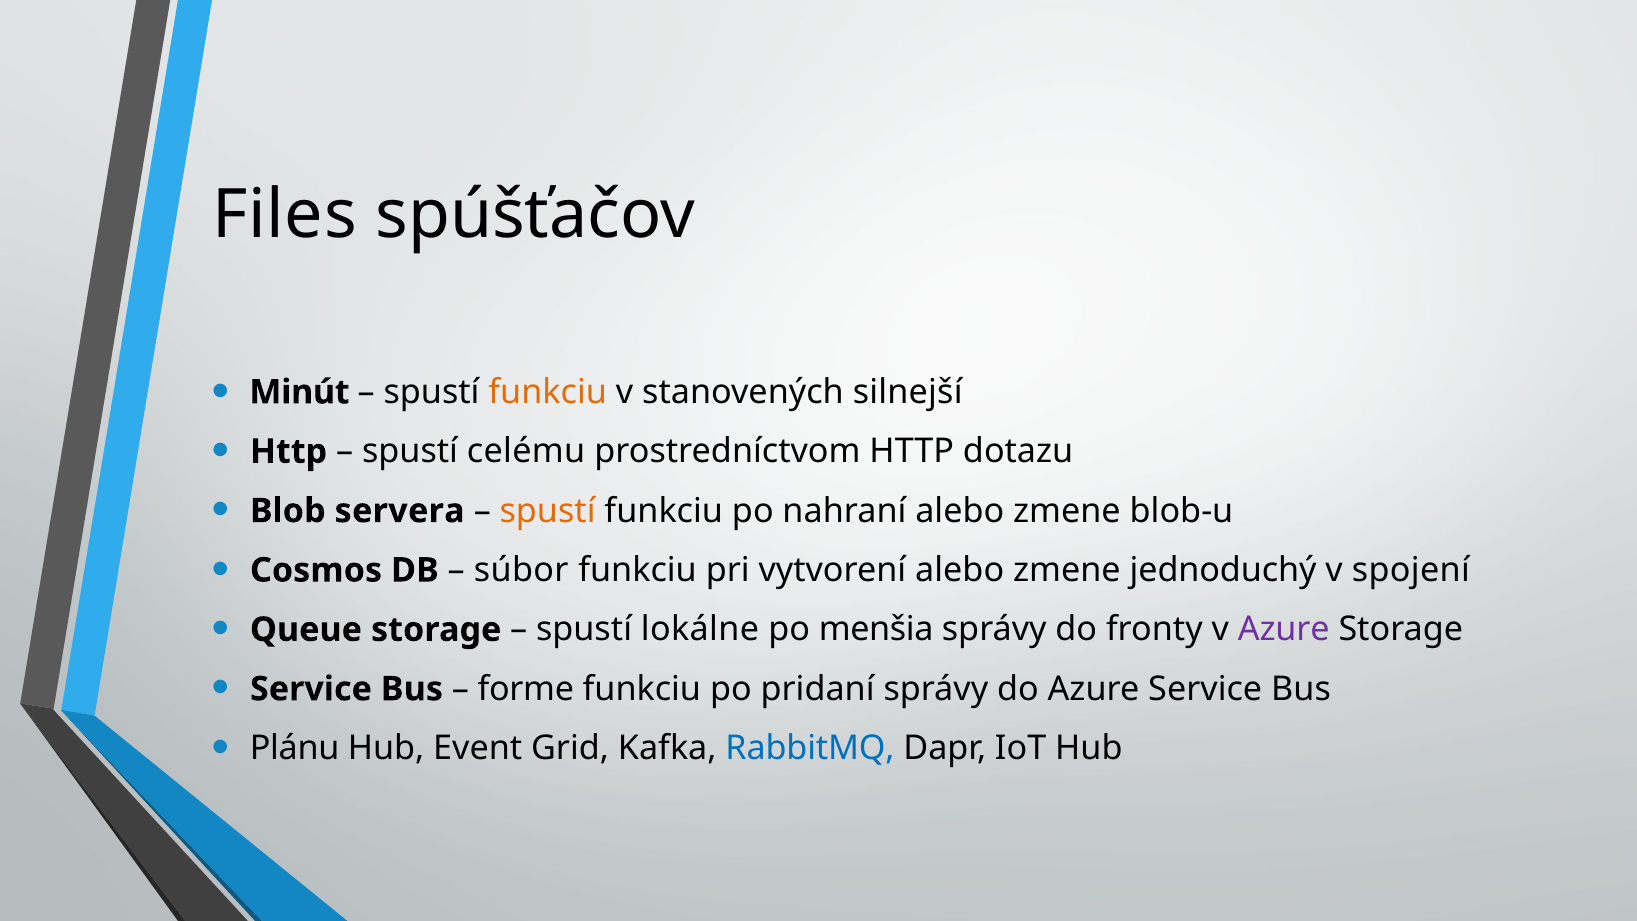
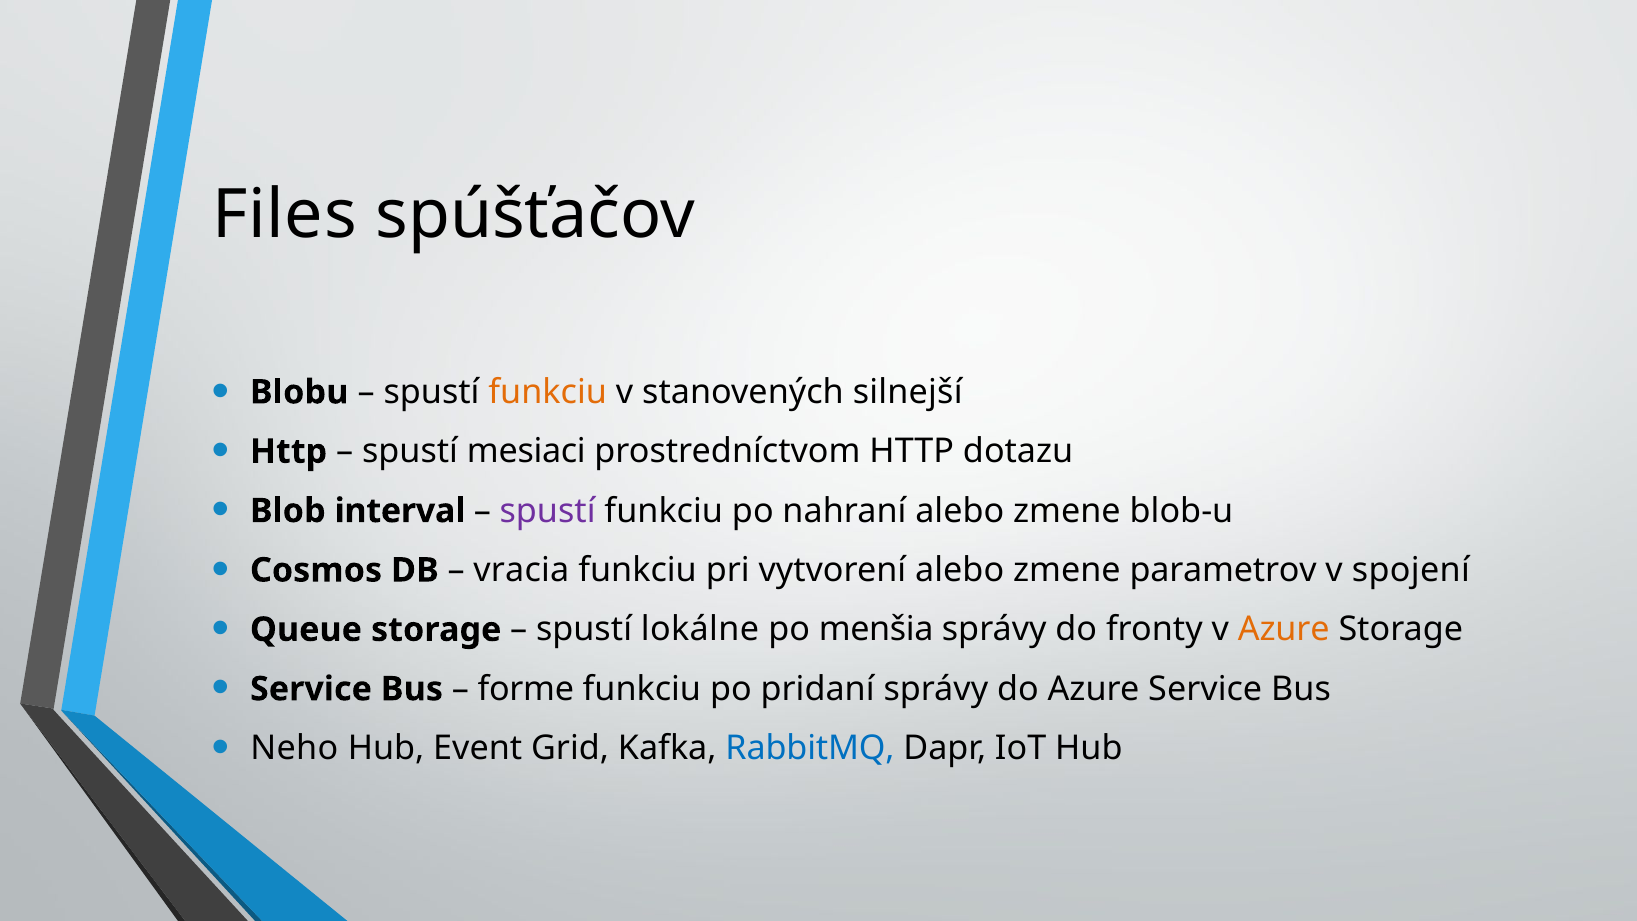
Minút: Minút -> Blobu
celému: celému -> mesiaci
servera: servera -> interval
spustí at (548, 511) colour: orange -> purple
súbor: súbor -> vracia
jednoduchý: jednoduchý -> parametrov
Azure at (1284, 630) colour: purple -> orange
Plánu: Plánu -> Neho
